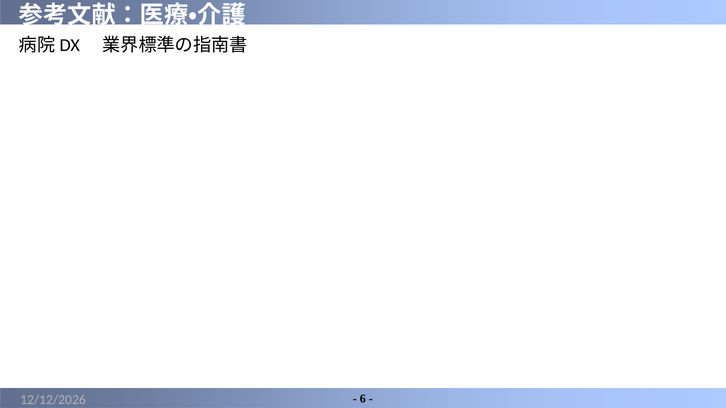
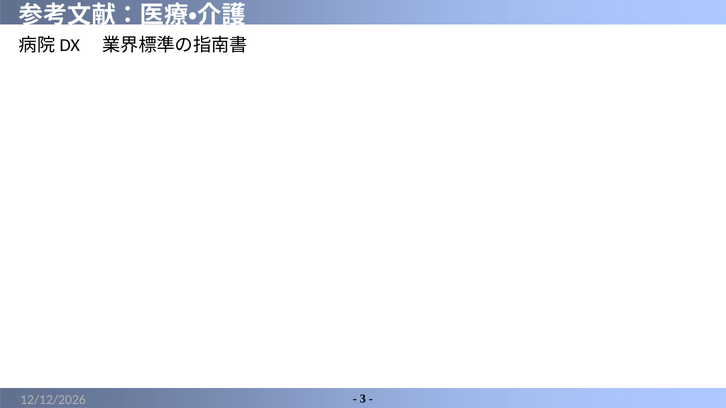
6: 6 -> 3
